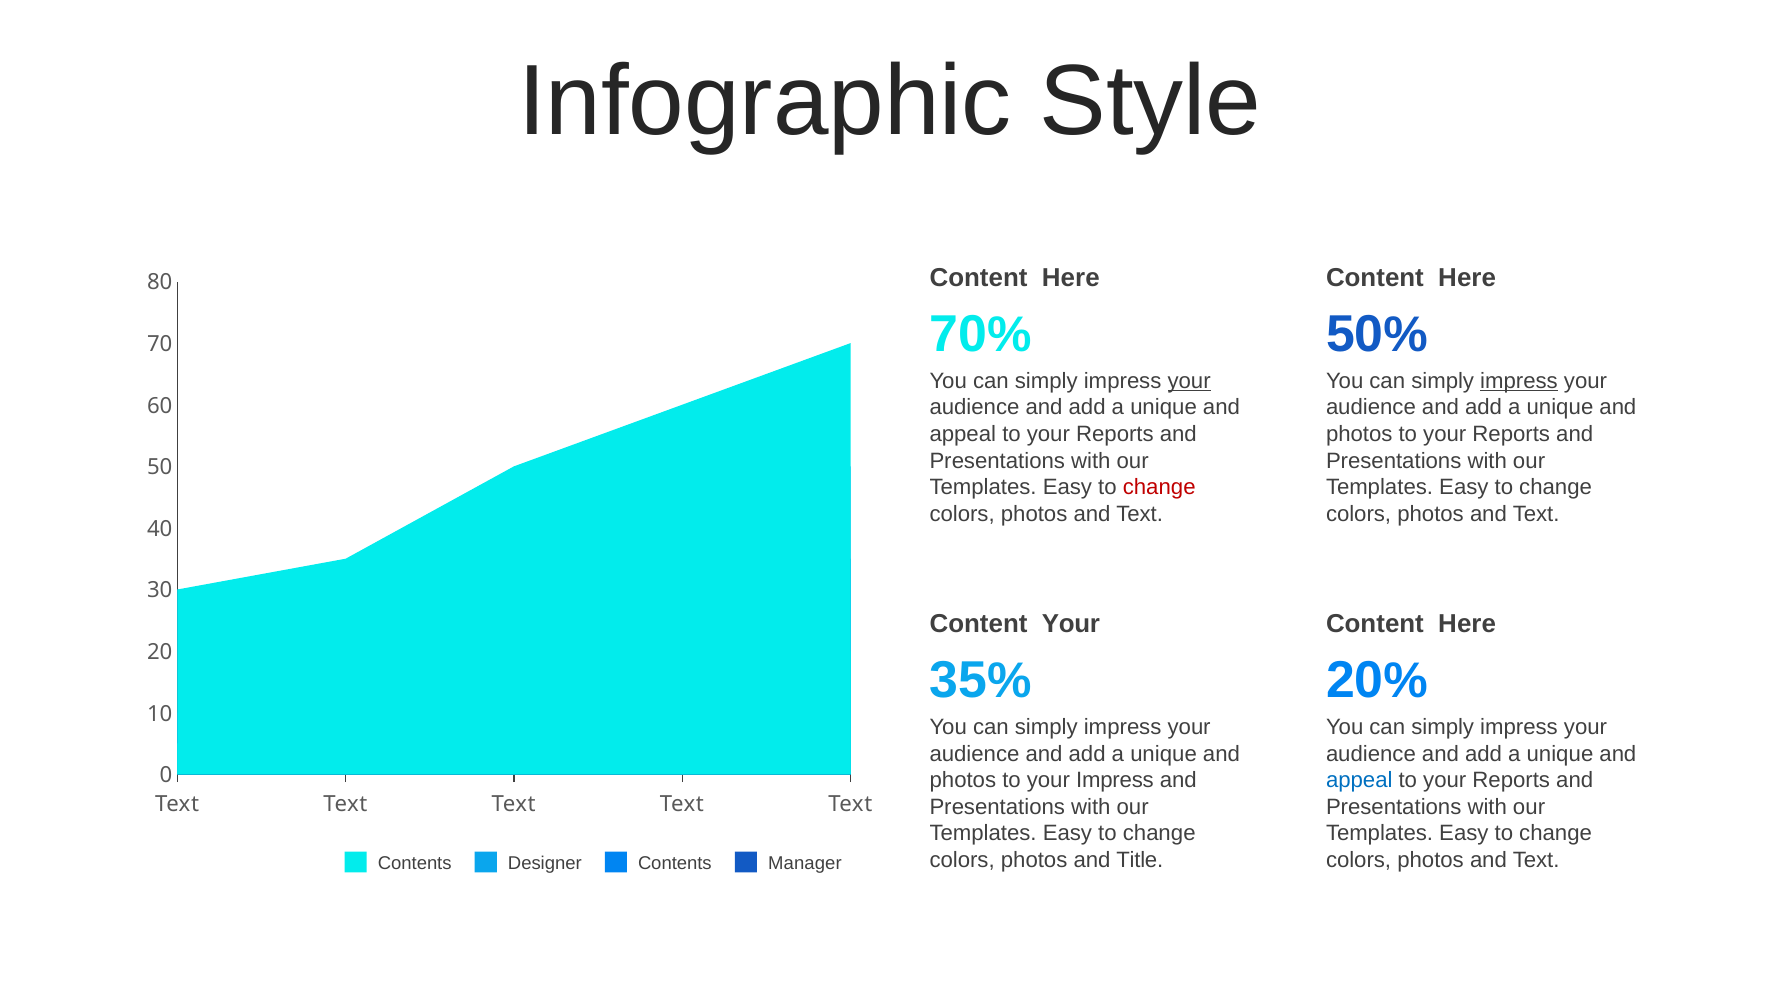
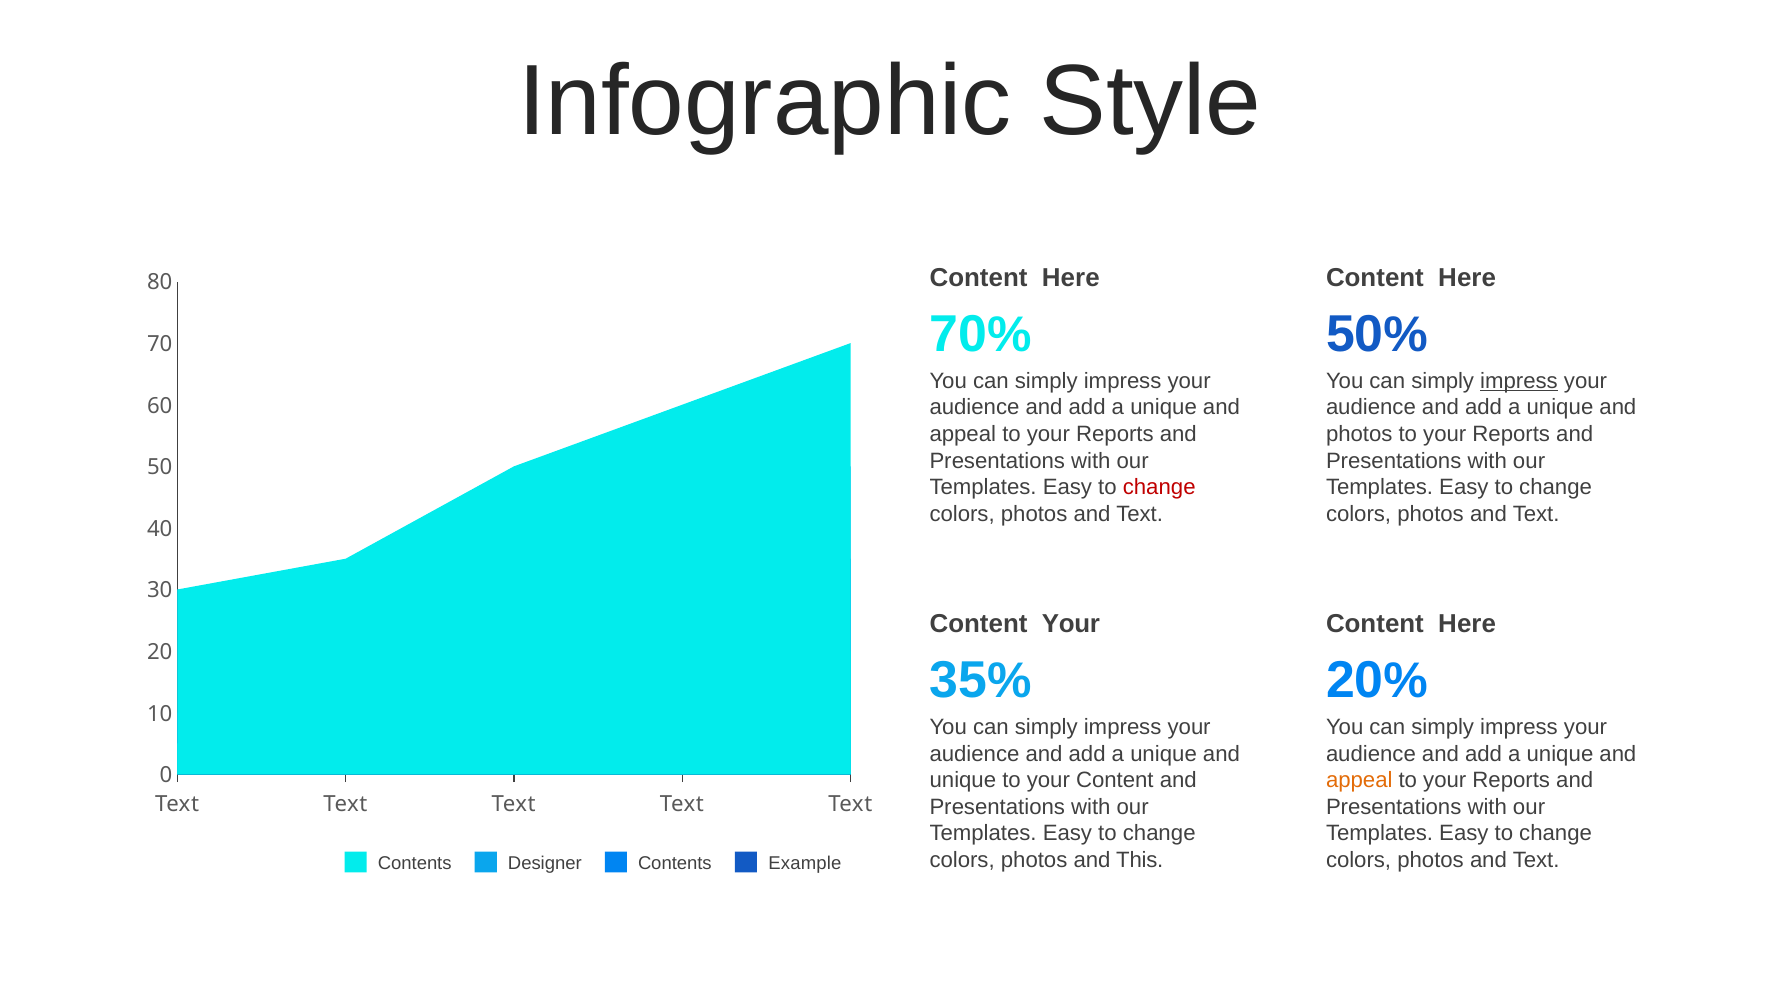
your at (1189, 381) underline: present -> none
photos at (963, 780): photos -> unique
your Impress: Impress -> Content
appeal at (1359, 780) colour: blue -> orange
Title: Title -> This
Manager: Manager -> Example
